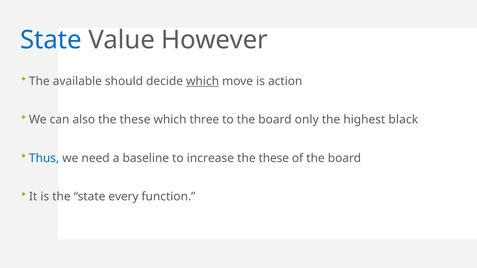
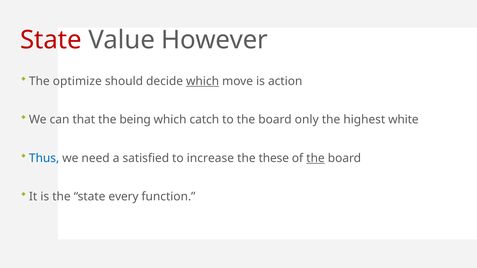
State at (51, 40) colour: blue -> red
available: available -> optimize
also: also -> that
these at (135, 120): these -> being
three: three -> catch
black: black -> white
baseline: baseline -> satisfied
the at (315, 158) underline: none -> present
